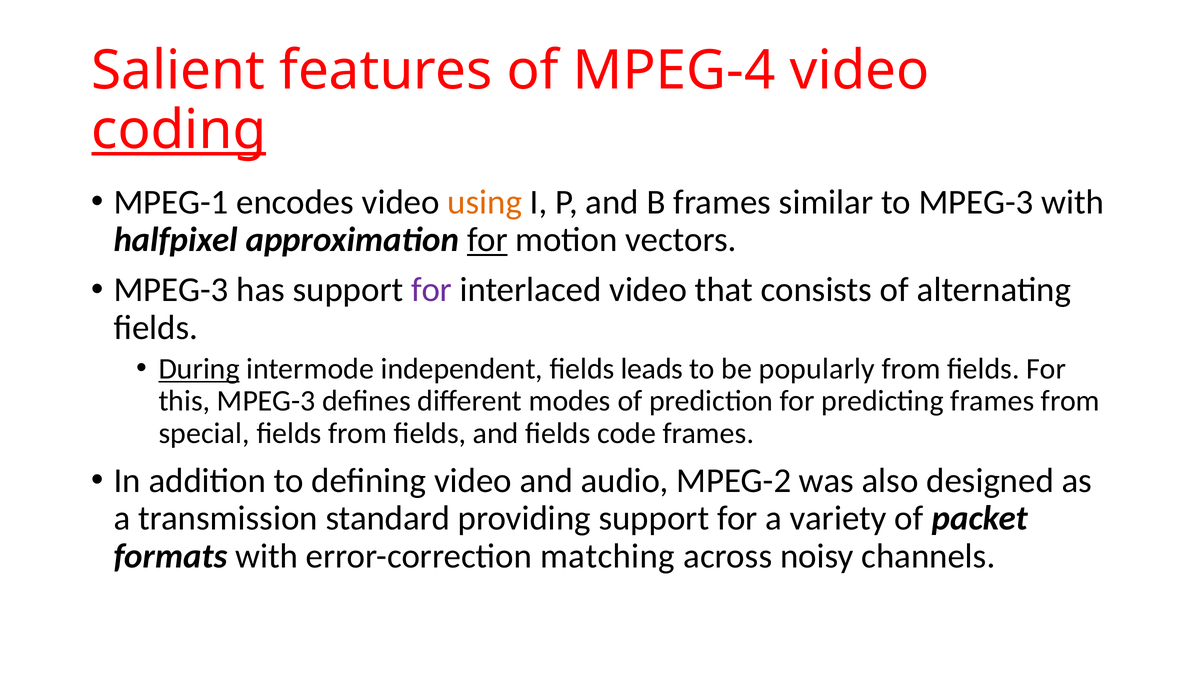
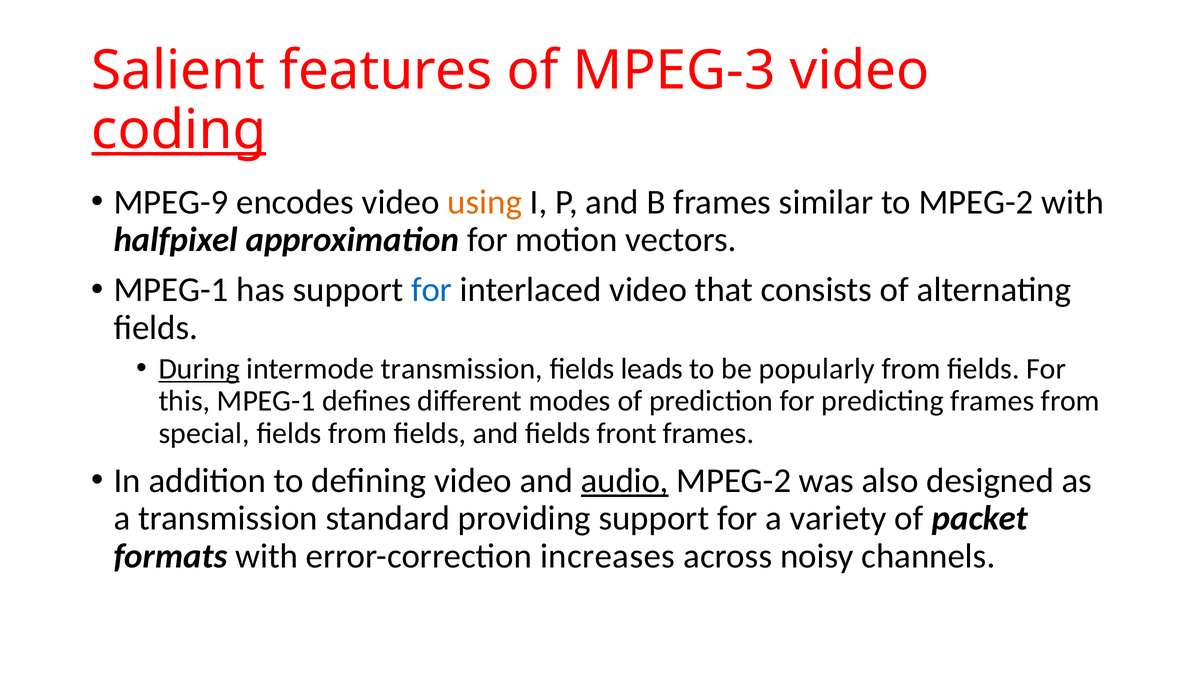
MPEG-4: MPEG-4 -> MPEG-3
MPEG-1: MPEG-1 -> MPEG-9
to MPEG-3: MPEG-3 -> MPEG-2
for at (487, 240) underline: present -> none
MPEG-3 at (171, 290): MPEG-3 -> MPEG-1
for at (432, 290) colour: purple -> blue
intermode independent: independent -> transmission
this MPEG-3: MPEG-3 -> MPEG-1
code: code -> front
audio underline: none -> present
matching: matching -> increases
